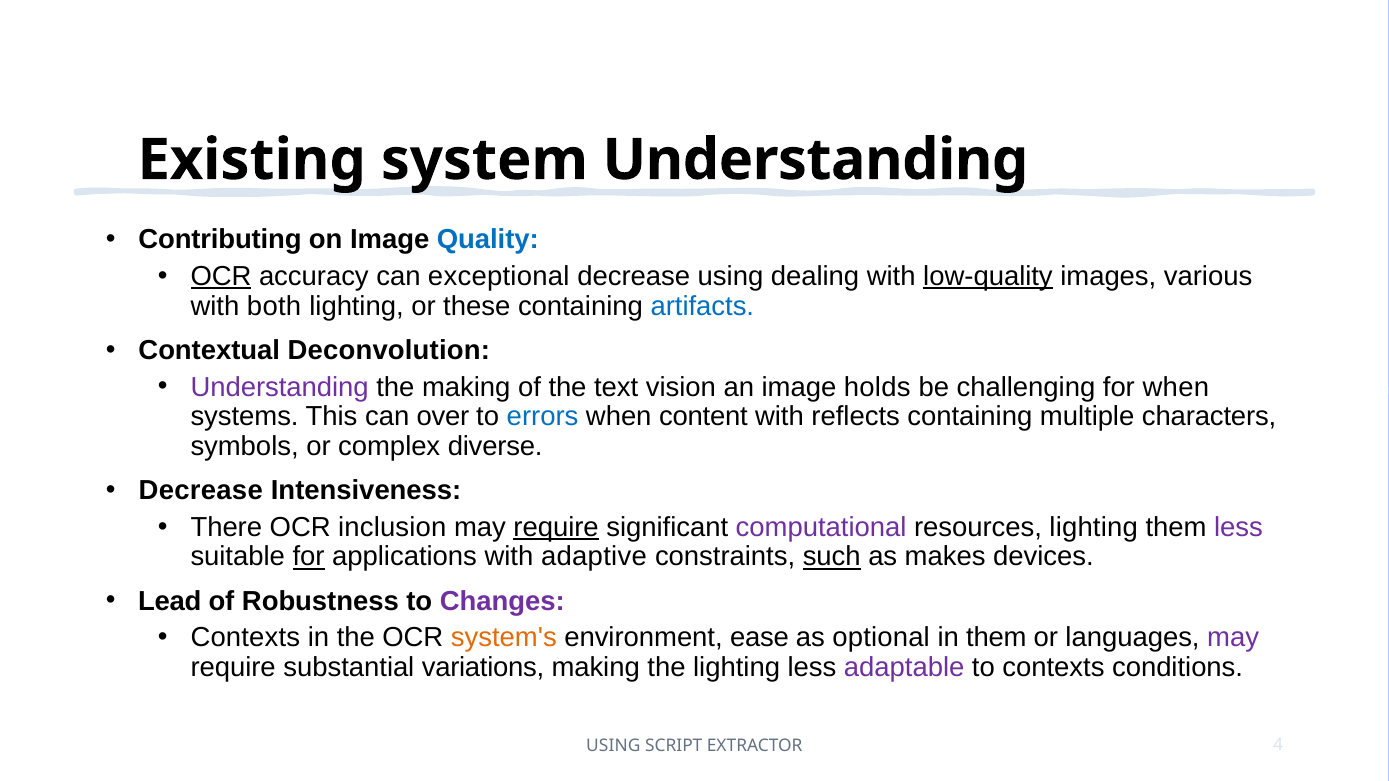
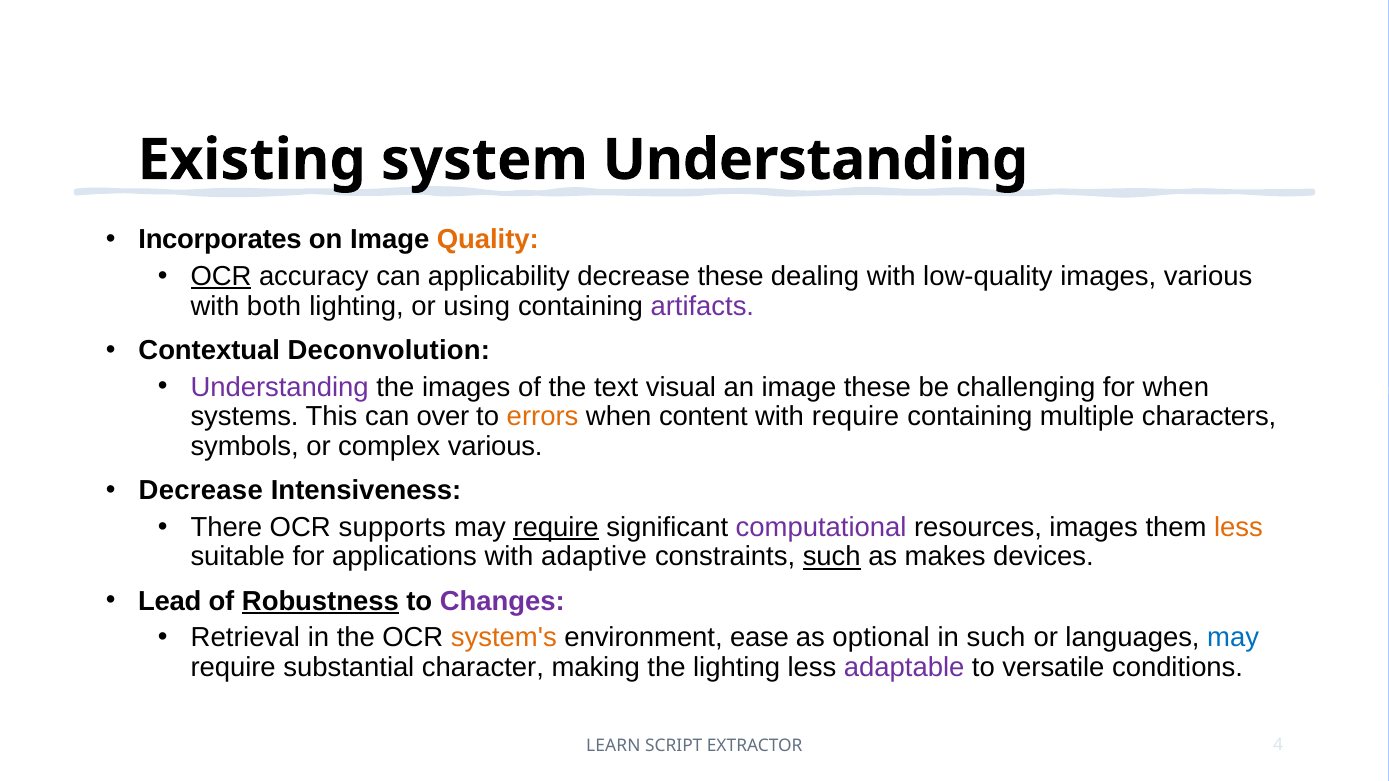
Contributing: Contributing -> Incorporates
Quality colour: blue -> orange
exceptional: exceptional -> applicability
decrease using: using -> these
low-quality underline: present -> none
these: these -> using
artifacts colour: blue -> purple
the making: making -> images
vision: vision -> visual
image holds: holds -> these
errors colour: blue -> orange
with reflects: reflects -> require
complex diverse: diverse -> various
inclusion: inclusion -> supports
resources lighting: lighting -> images
less at (1238, 527) colour: purple -> orange
for at (309, 557) underline: present -> none
Robustness underline: none -> present
Contexts at (245, 638): Contexts -> Retrieval
in them: them -> such
may at (1233, 638) colour: purple -> blue
variations: variations -> character
to contexts: contexts -> versatile
USING at (613, 746): USING -> LEARN
